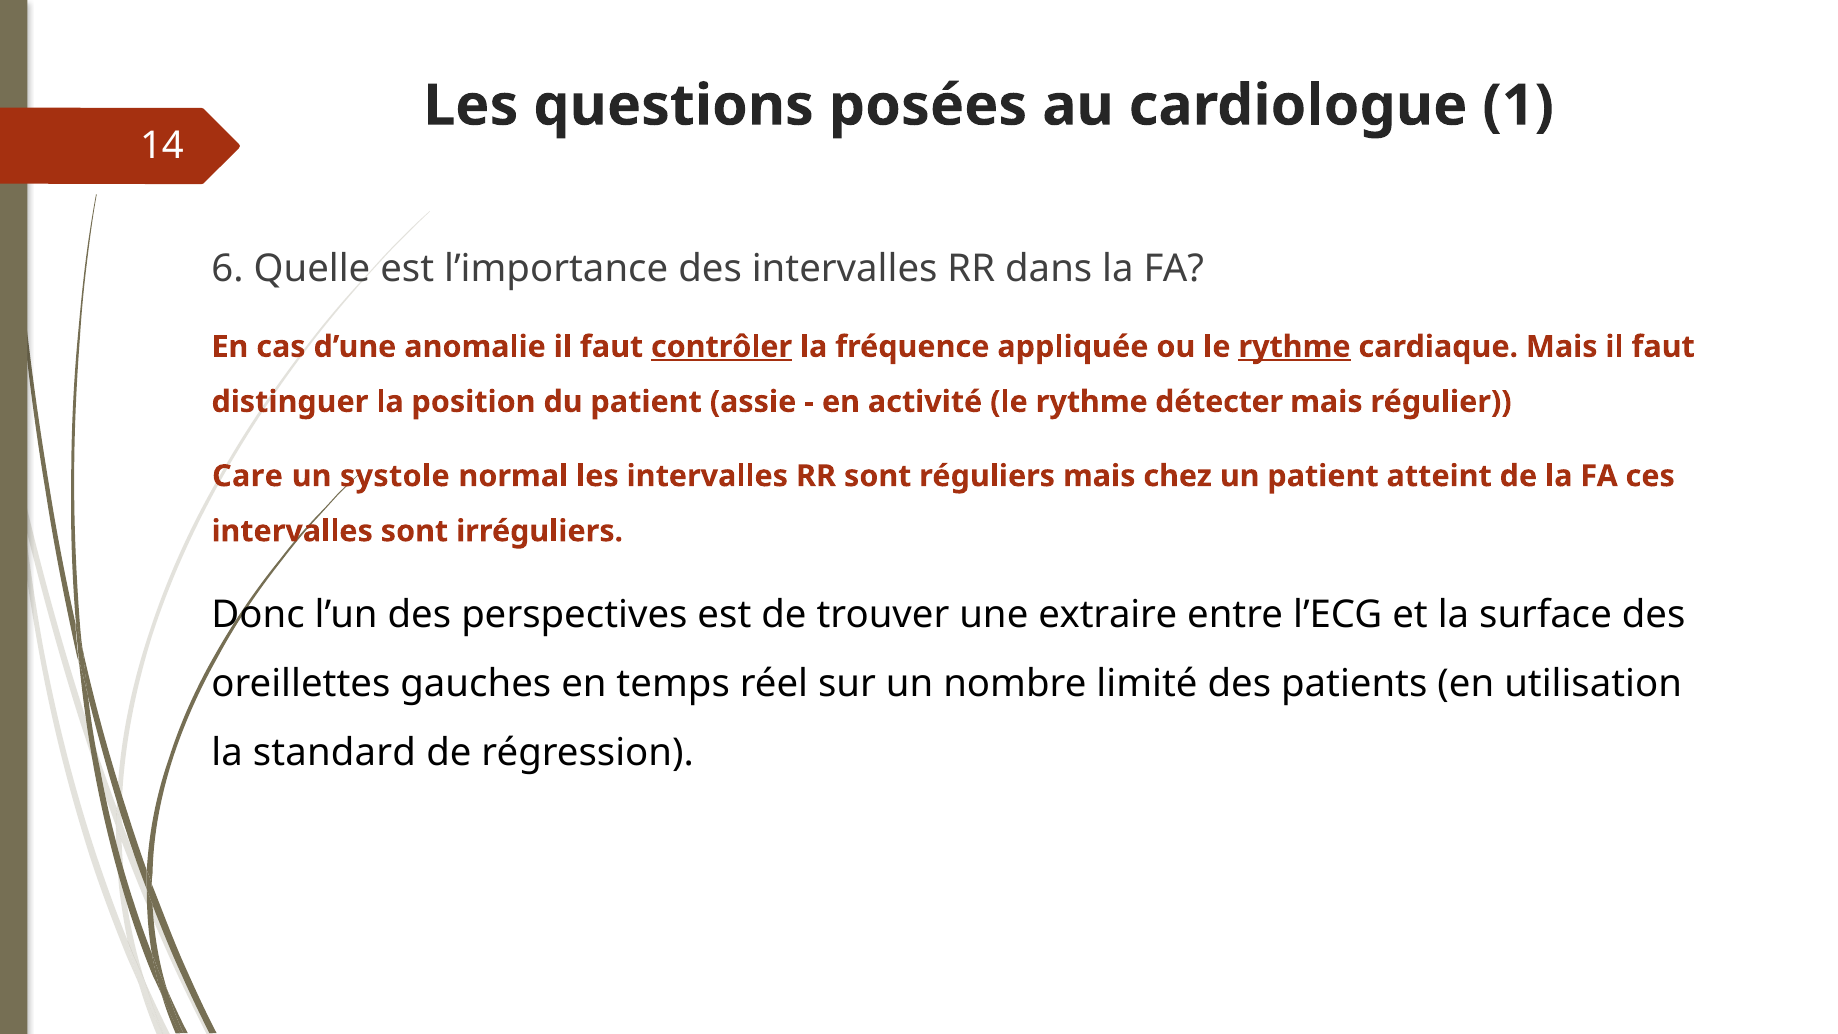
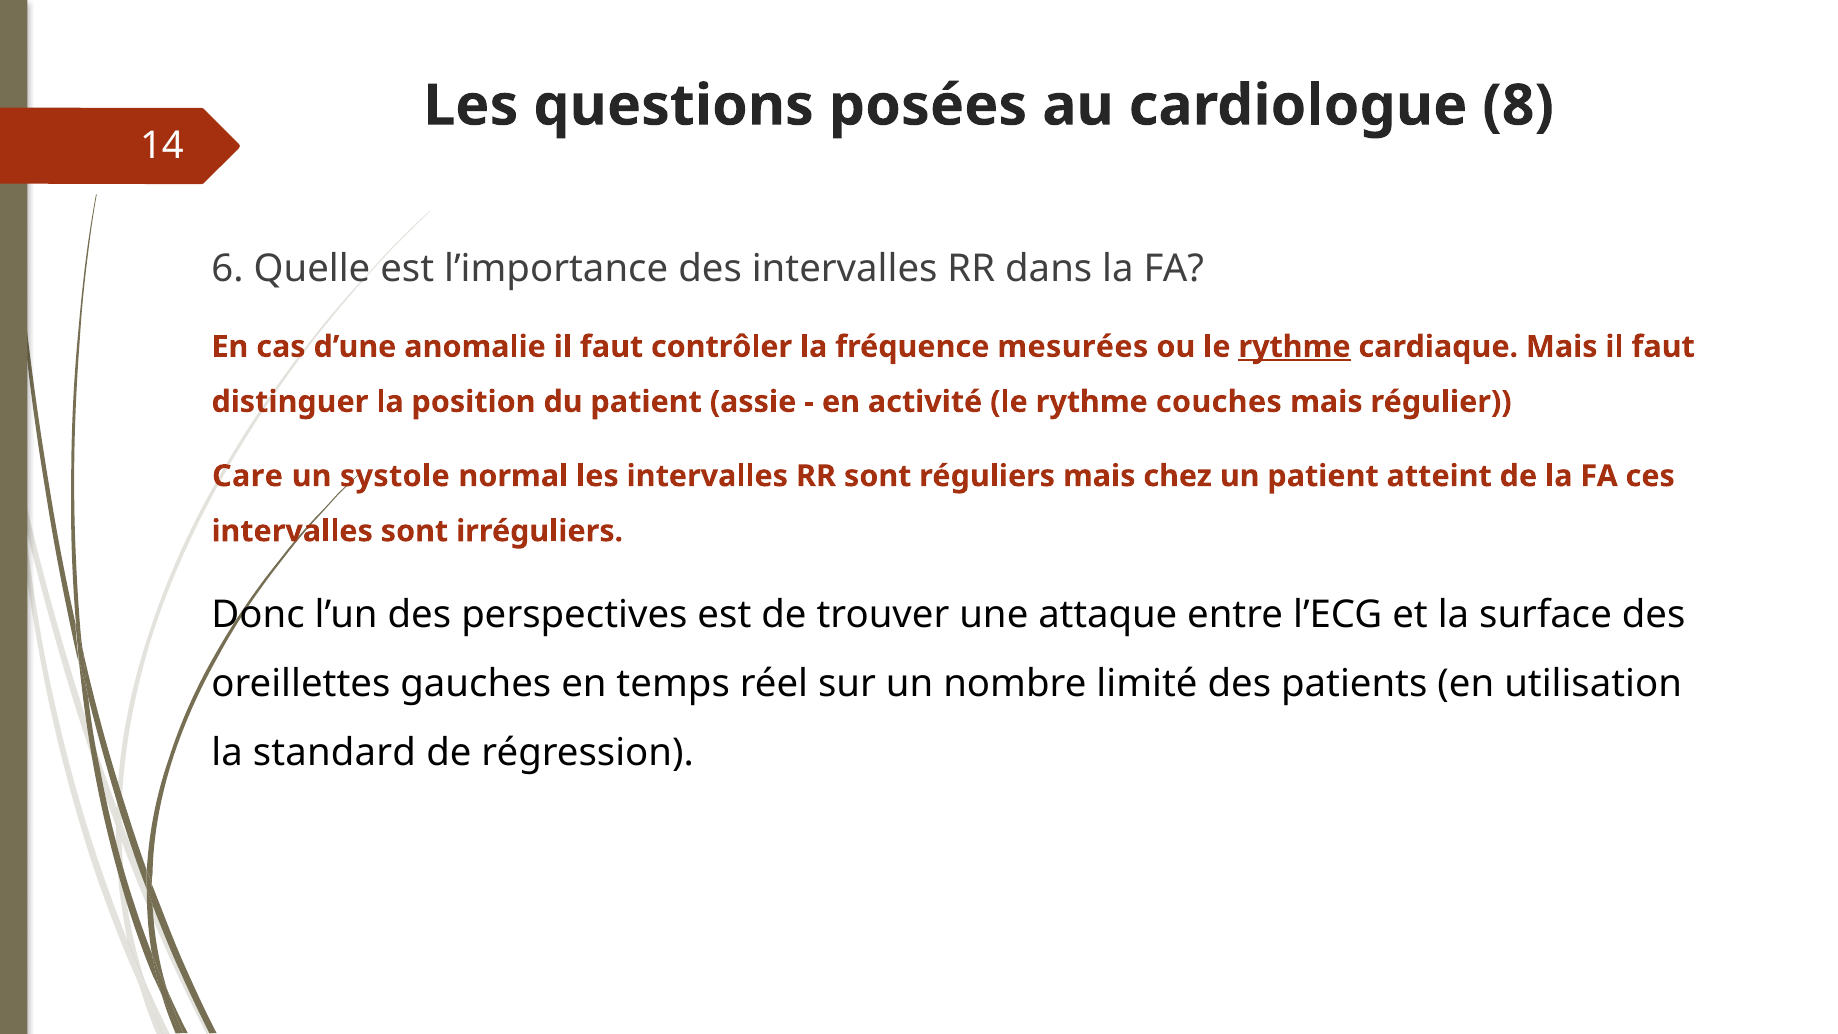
1: 1 -> 8
contrôler underline: present -> none
appliquée: appliquée -> mesurées
détecter: détecter -> couches
extraire: extraire -> attaque
